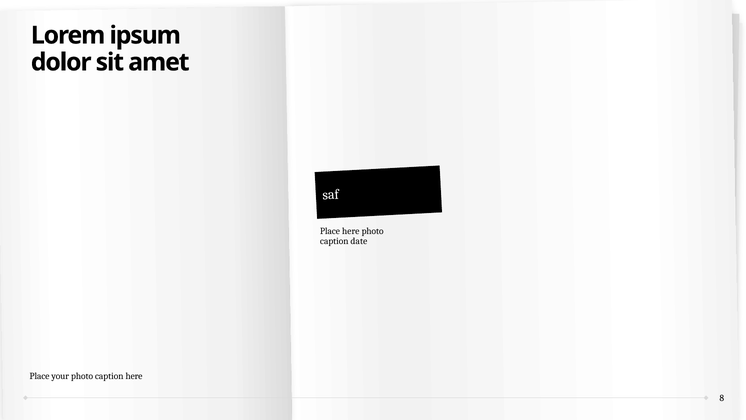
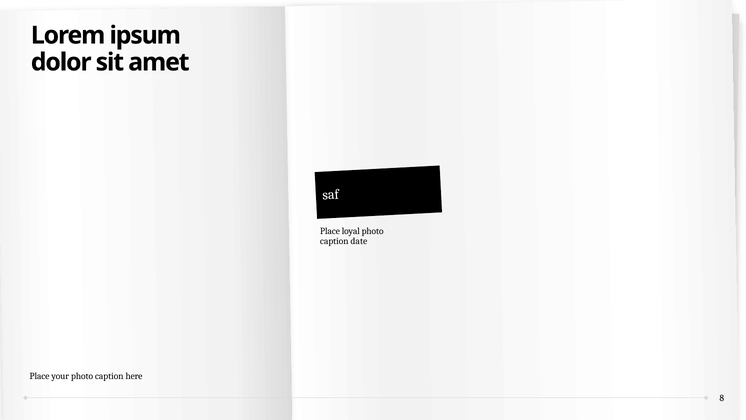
Place here: here -> loyal
